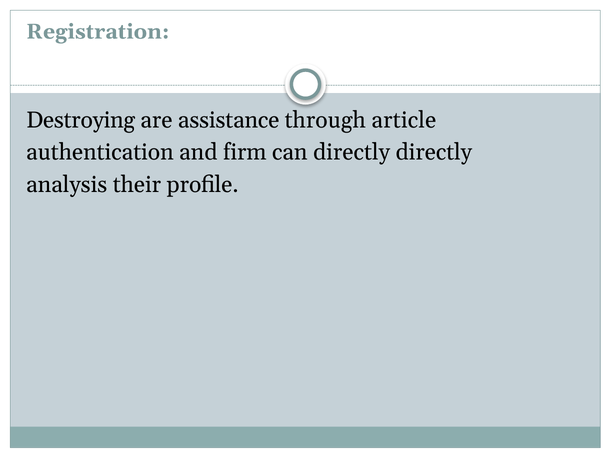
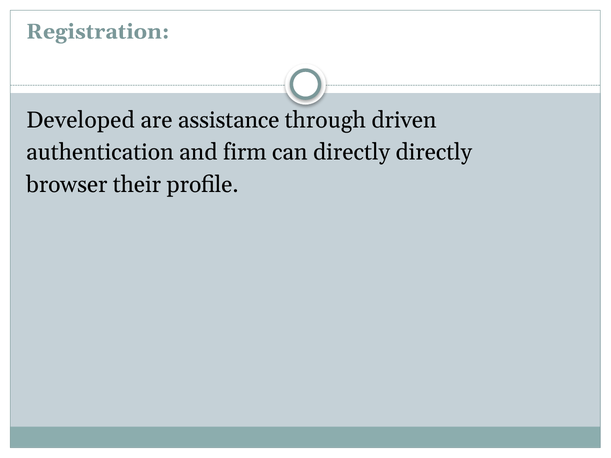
Destroying: Destroying -> Developed
article: article -> driven
analysis: analysis -> browser
